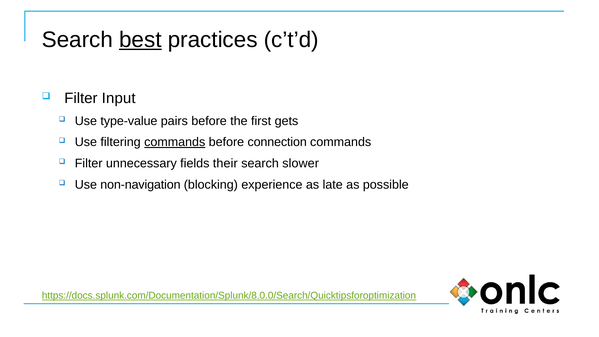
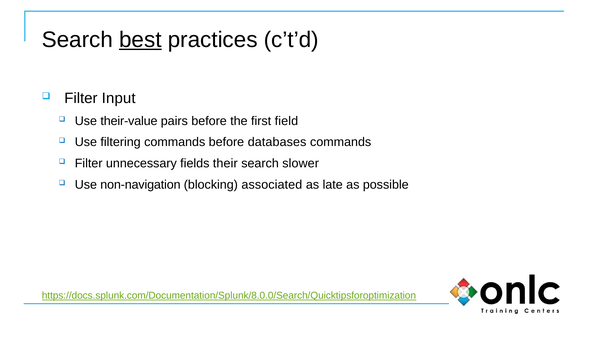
type-value: type-value -> their-value
gets: gets -> field
commands at (175, 142) underline: present -> none
connection: connection -> databases
experience: experience -> associated
